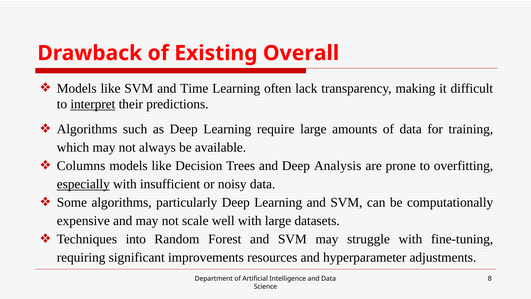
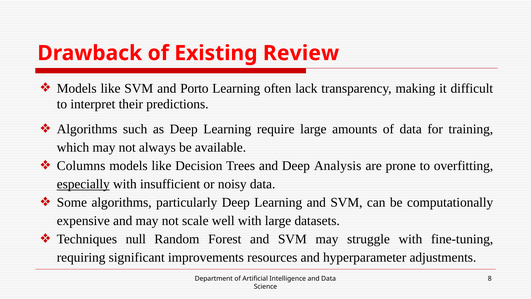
Overall: Overall -> Review
Time: Time -> Porto
interpret underline: present -> none
into: into -> null
